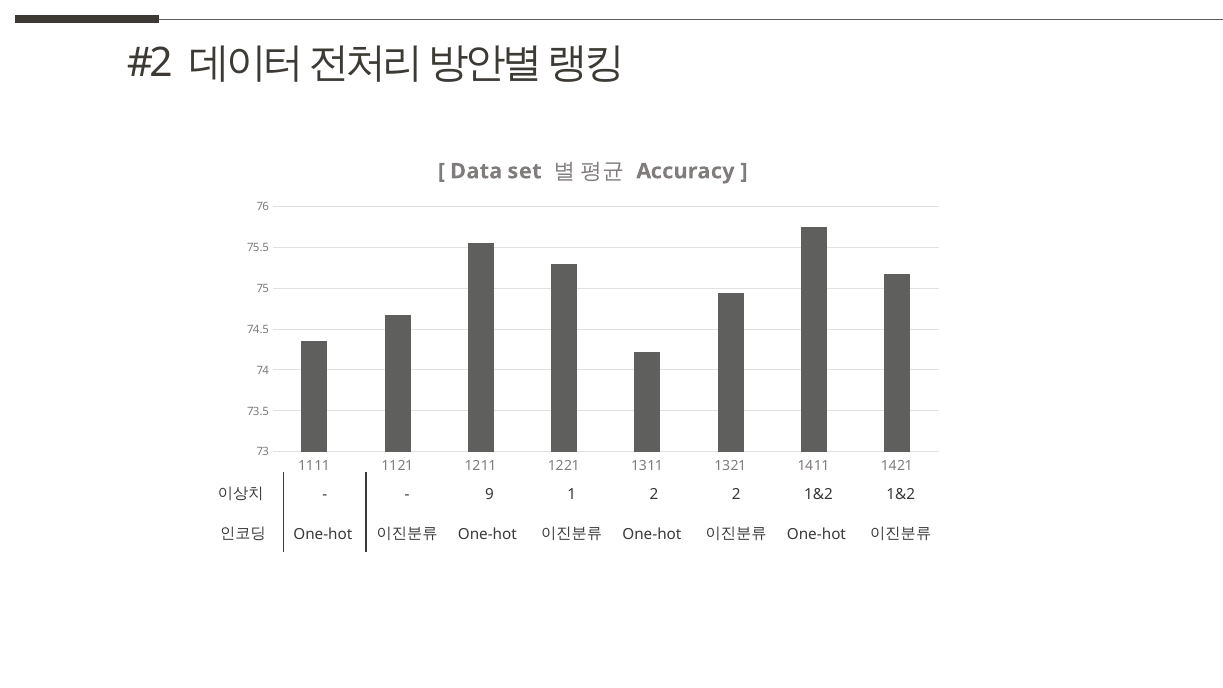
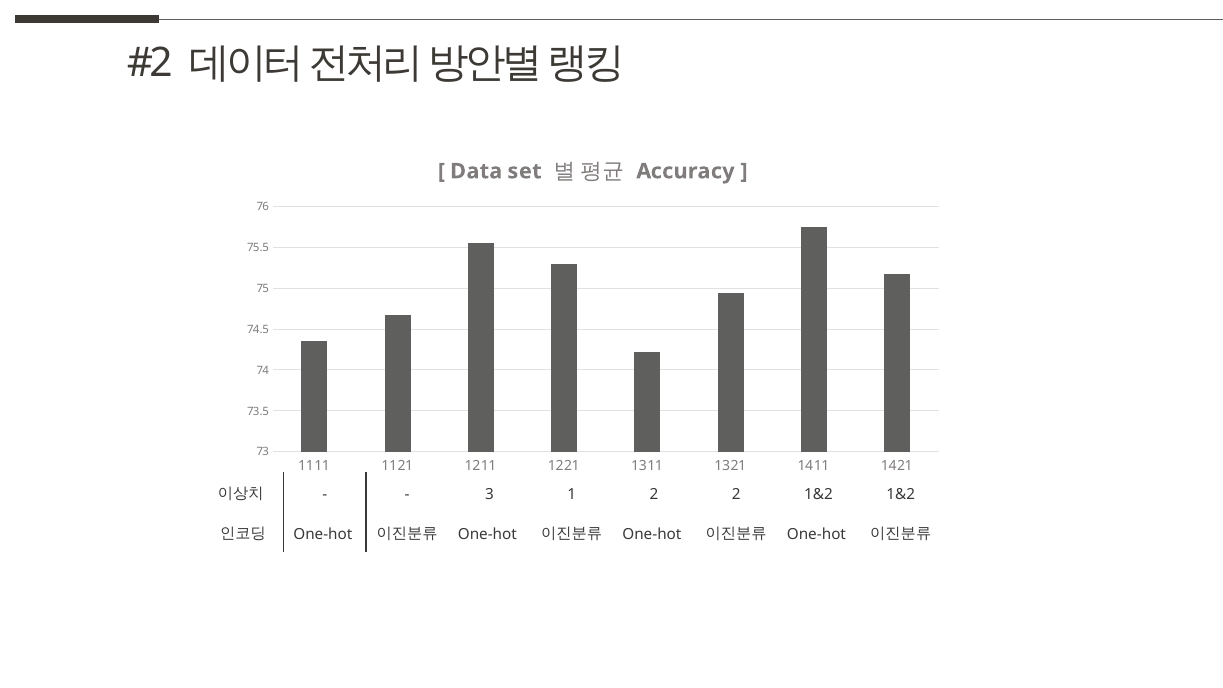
9: 9 -> 3
